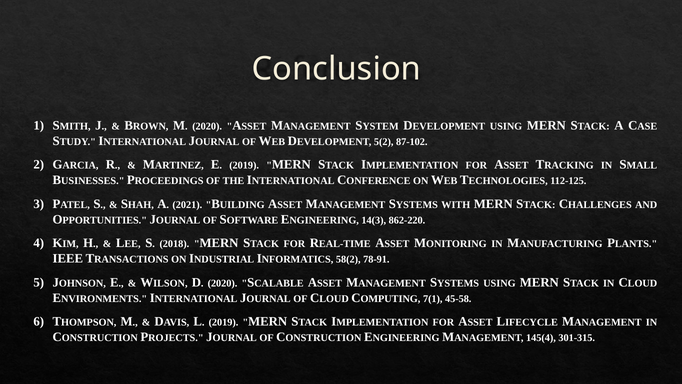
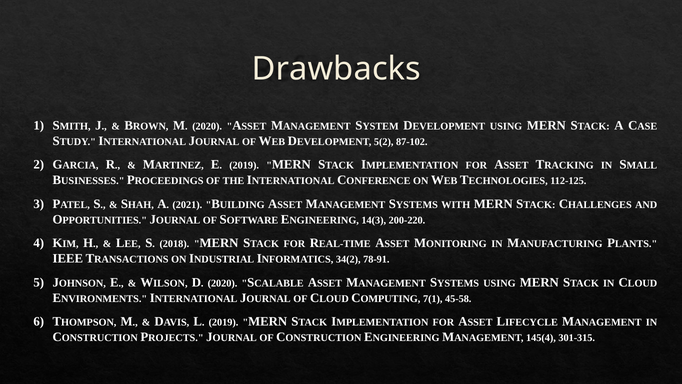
Conclusion: Conclusion -> Drawbacks
862-220: 862-220 -> 200-220
58(2: 58(2 -> 34(2
